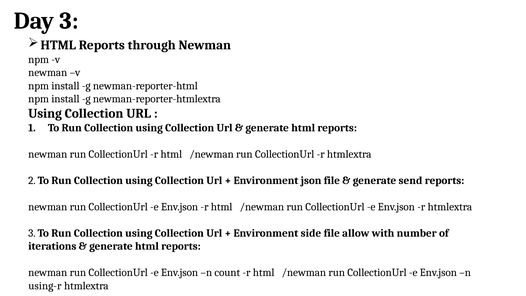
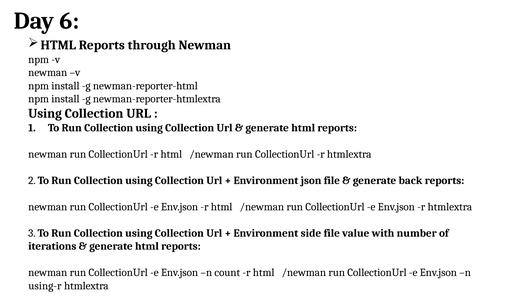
Day 3: 3 -> 6
send: send -> back
allow: allow -> value
